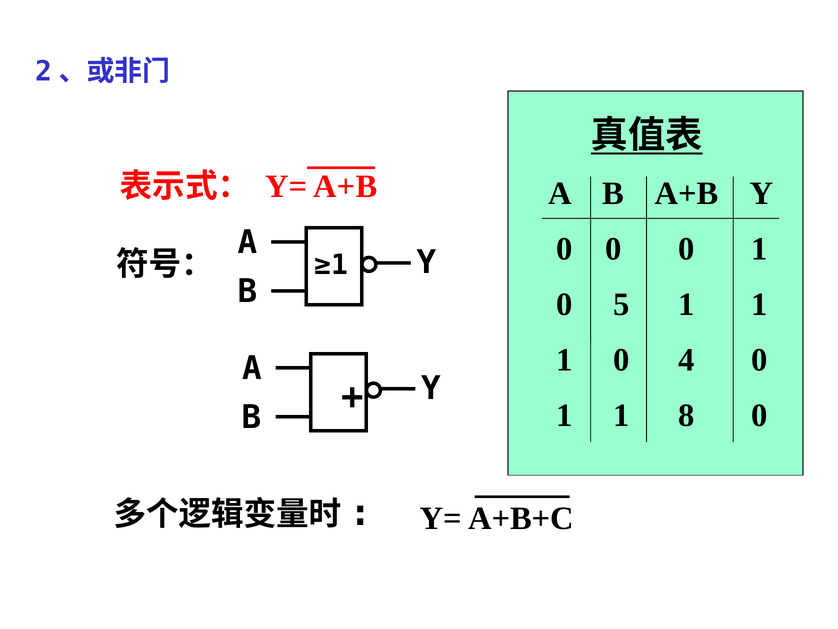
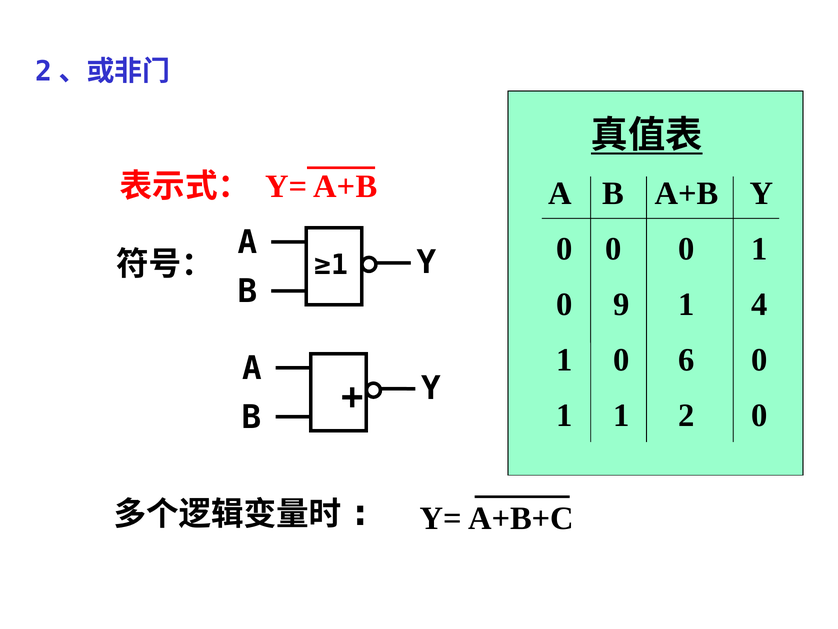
5: 5 -> 9
1 at (760, 304): 1 -> 4
4: 4 -> 6
8: 8 -> 2
